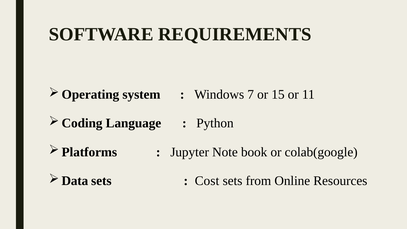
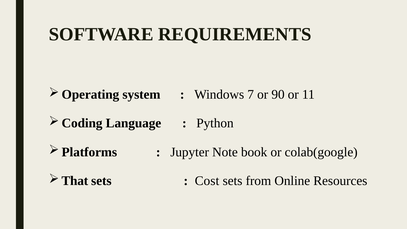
15: 15 -> 90
Data: Data -> That
